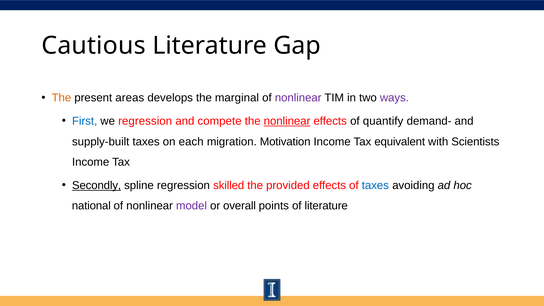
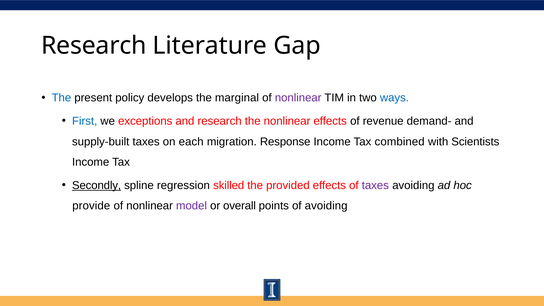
Cautious at (94, 46): Cautious -> Research
The at (61, 98) colour: orange -> blue
areas: areas -> policy
ways colour: purple -> blue
we regression: regression -> exceptions
and compete: compete -> research
nonlinear at (287, 121) underline: present -> none
quantify: quantify -> revenue
Motivation: Motivation -> Response
equivalent: equivalent -> combined
taxes at (375, 185) colour: blue -> purple
national: national -> provide
of literature: literature -> avoiding
